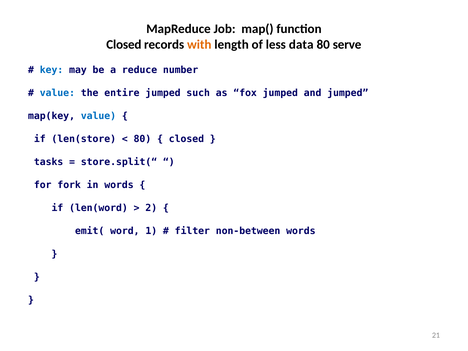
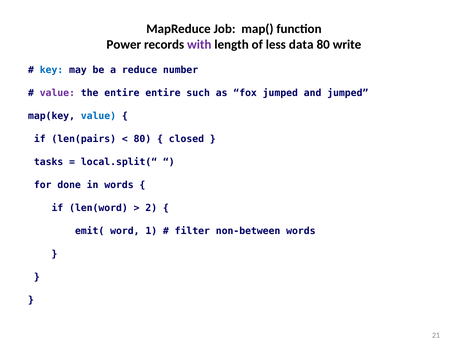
Closed at (124, 45): Closed -> Power
with colour: orange -> purple
serve: serve -> write
value at (57, 93) colour: blue -> purple
entire jumped: jumped -> entire
len(store: len(store -> len(pairs
store.split(“: store.split(“ -> local.split(“
fork: fork -> done
